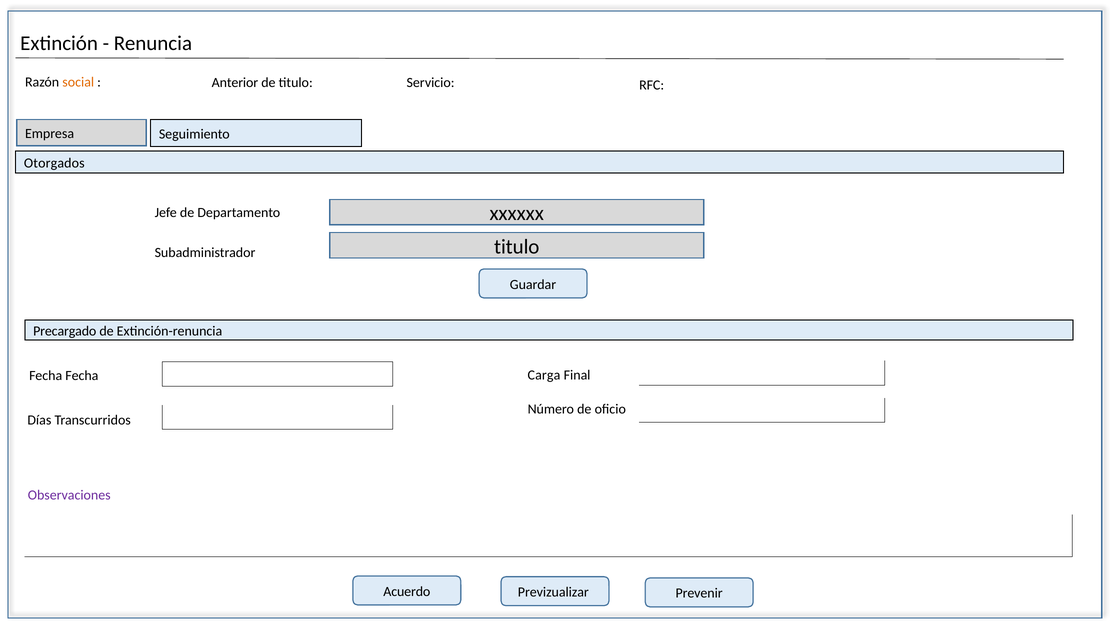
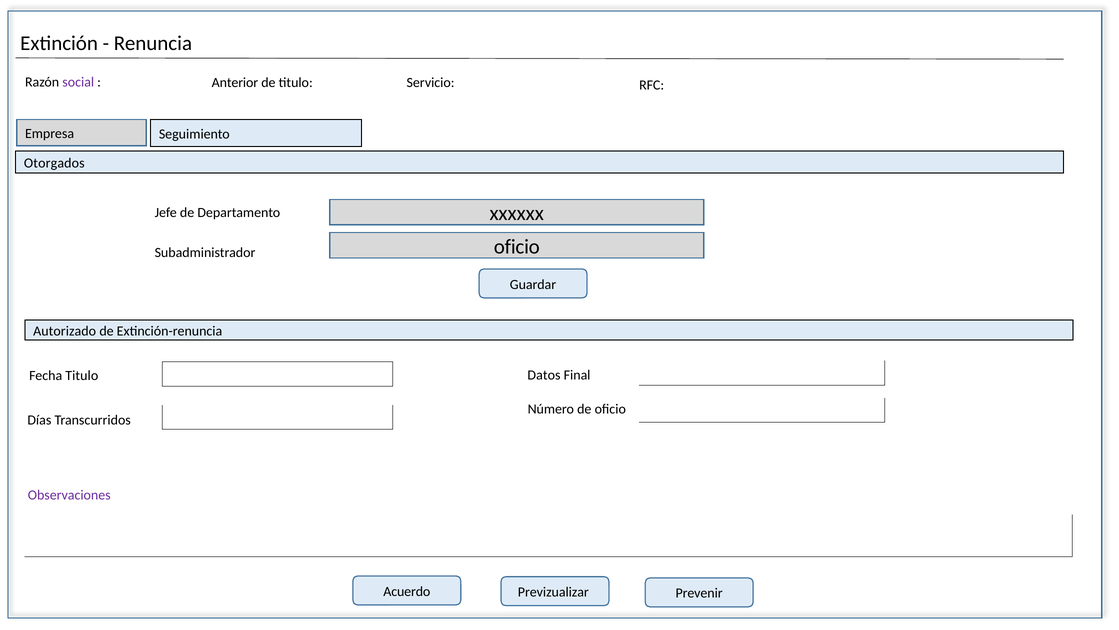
social colour: orange -> purple
titulo at (517, 247): titulo -> oficio
Precargado: Precargado -> Autorizado
Carga: Carga -> Datos
Fecha Fecha: Fecha -> Titulo
